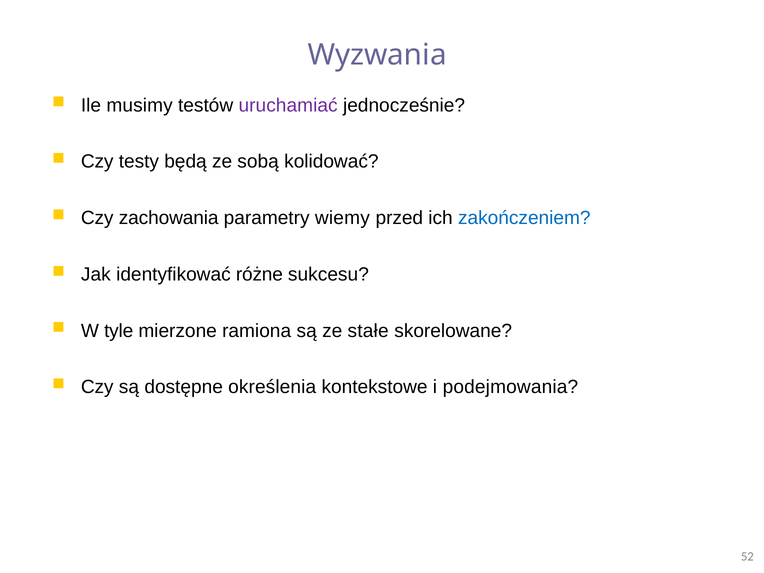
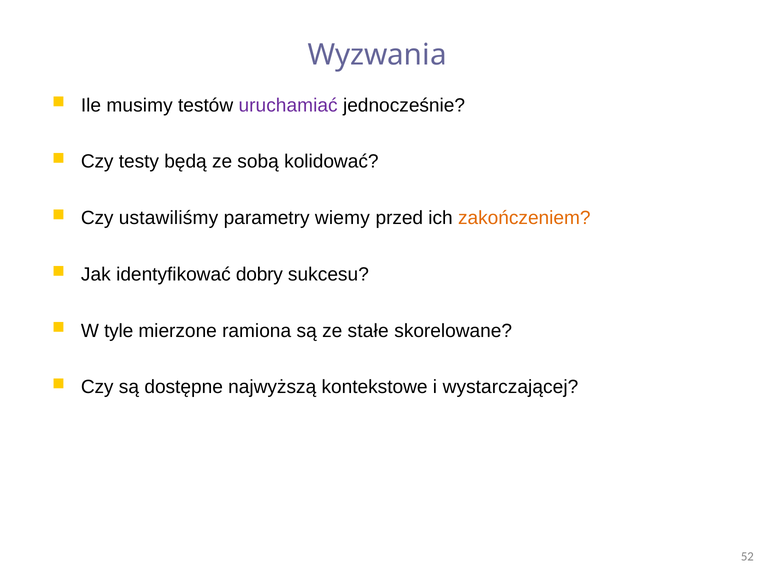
zachowania: zachowania -> ustawiliśmy
zakończeniem colour: blue -> orange
różne: różne -> dobry
określenia: określenia -> najwyższą
podejmowania: podejmowania -> wystarczającej
